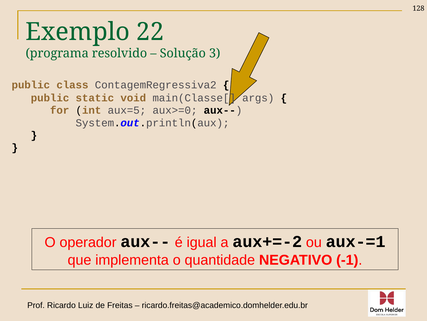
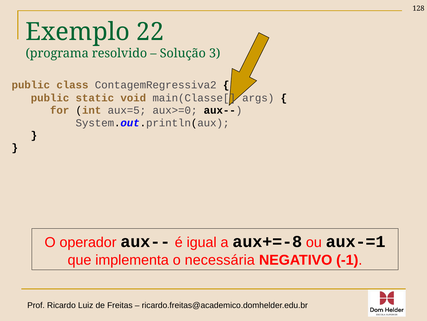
aux+=-2: aux+=-2 -> aux+=-8
quantidade: quantidade -> necessária
